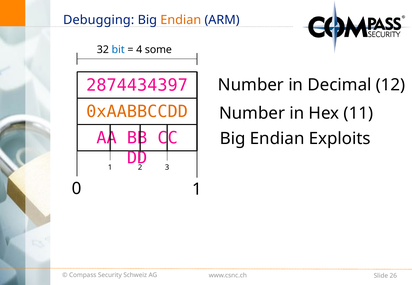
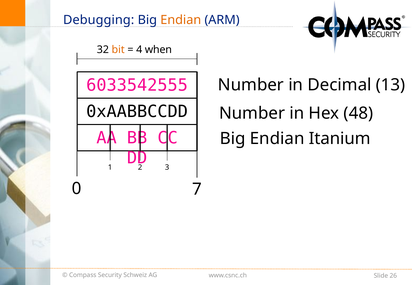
bit colour: blue -> orange
some: some -> when
2874434397: 2874434397 -> 6033542555
12: 12 -> 13
0xAABBCCDD colour: orange -> black
11: 11 -> 48
Exploits: Exploits -> Itanium
0 1: 1 -> 7
